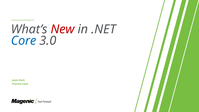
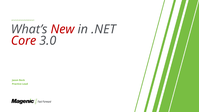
Core colour: blue -> red
